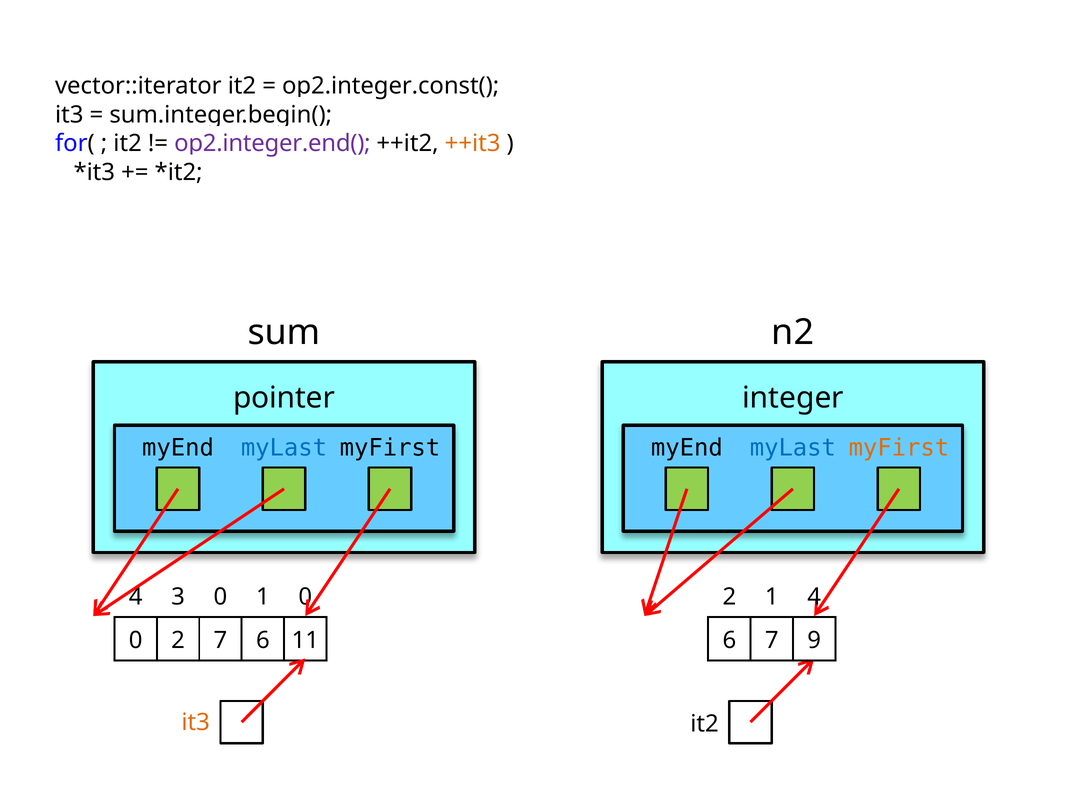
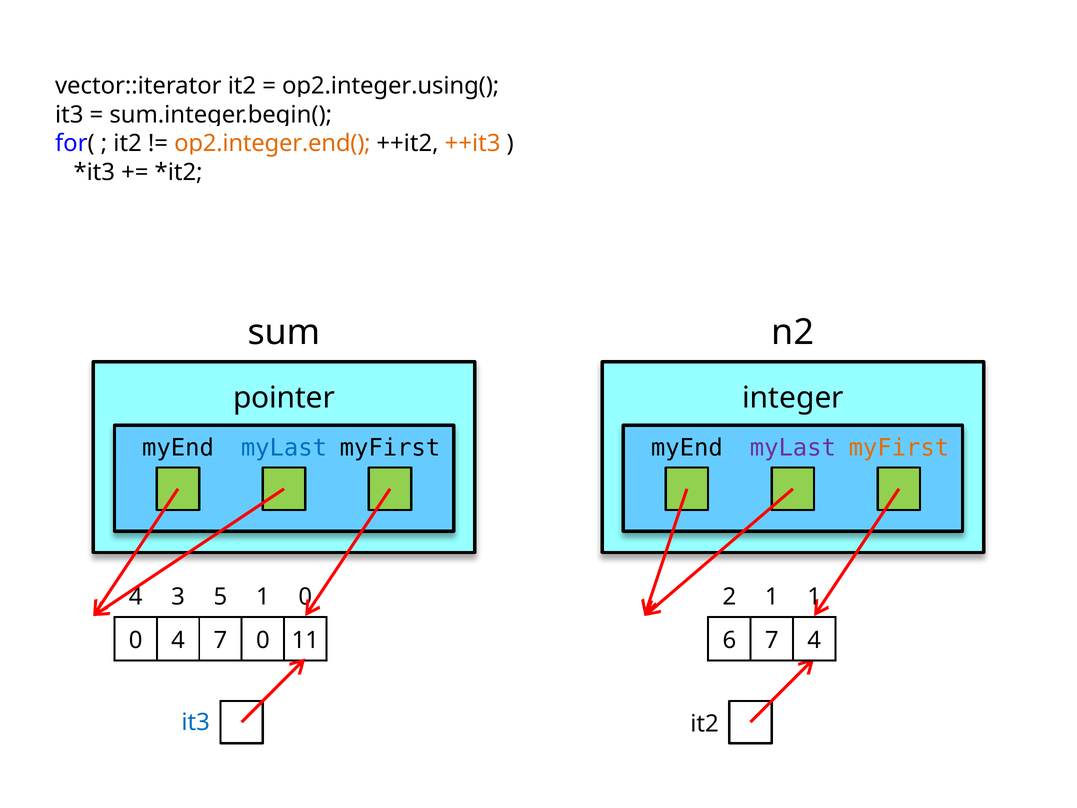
op2.integer.const(: op2.integer.const( -> op2.integer.using(
op2.integer.end( colour: purple -> orange
myLast at (793, 448) colour: blue -> purple
3 0: 0 -> 5
1 4: 4 -> 1
0 2: 2 -> 4
7 6: 6 -> 0
7 9: 9 -> 4
it3 at (196, 722) colour: orange -> blue
